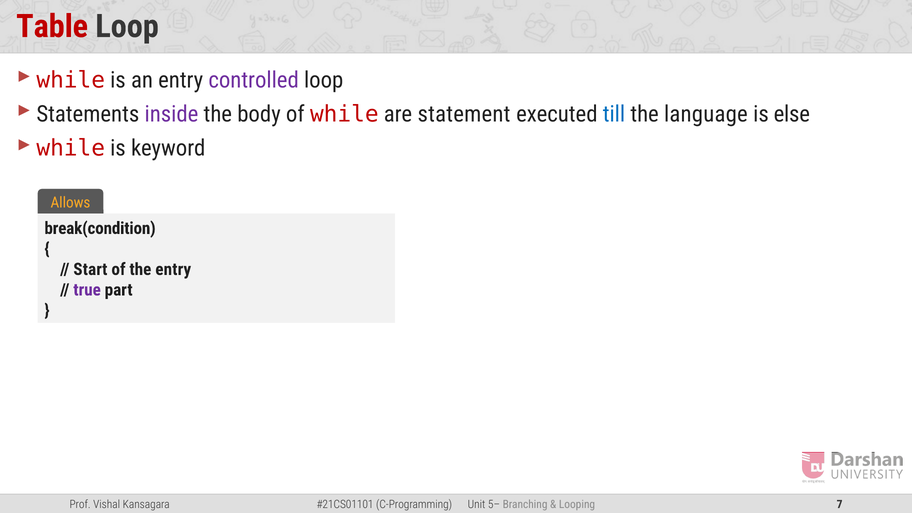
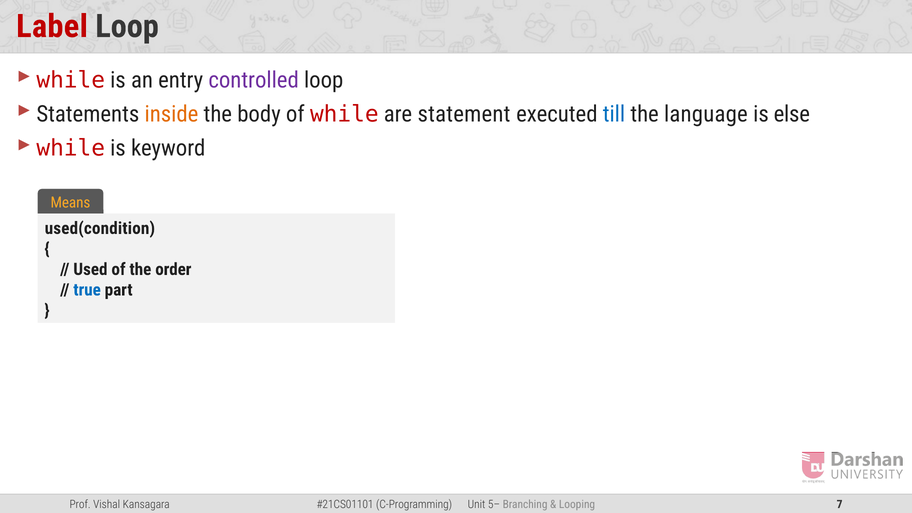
Table: Table -> Label
inside colour: purple -> orange
Allows: Allows -> Means
break(condition: break(condition -> used(condition
Start: Start -> Used
the entry: entry -> order
true colour: purple -> blue
